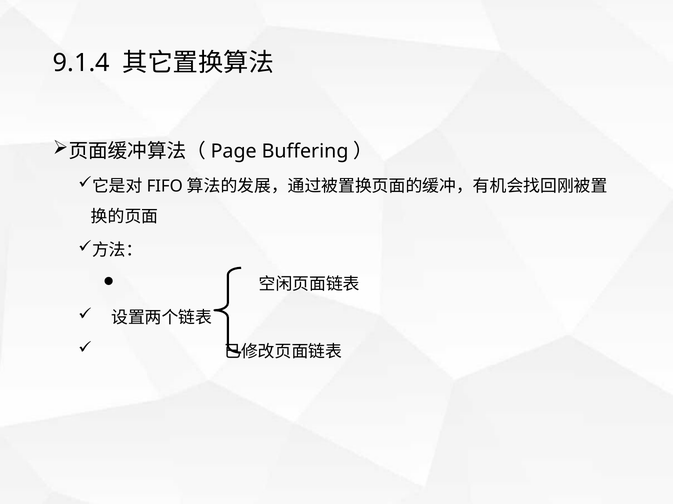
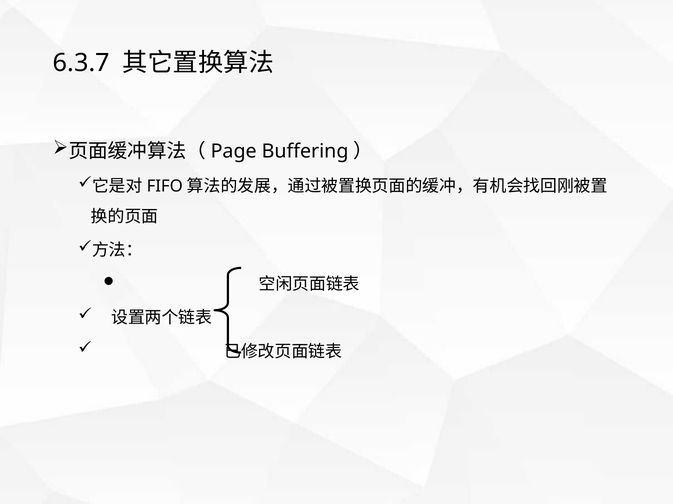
9.1.4: 9.1.4 -> 6.3.7
